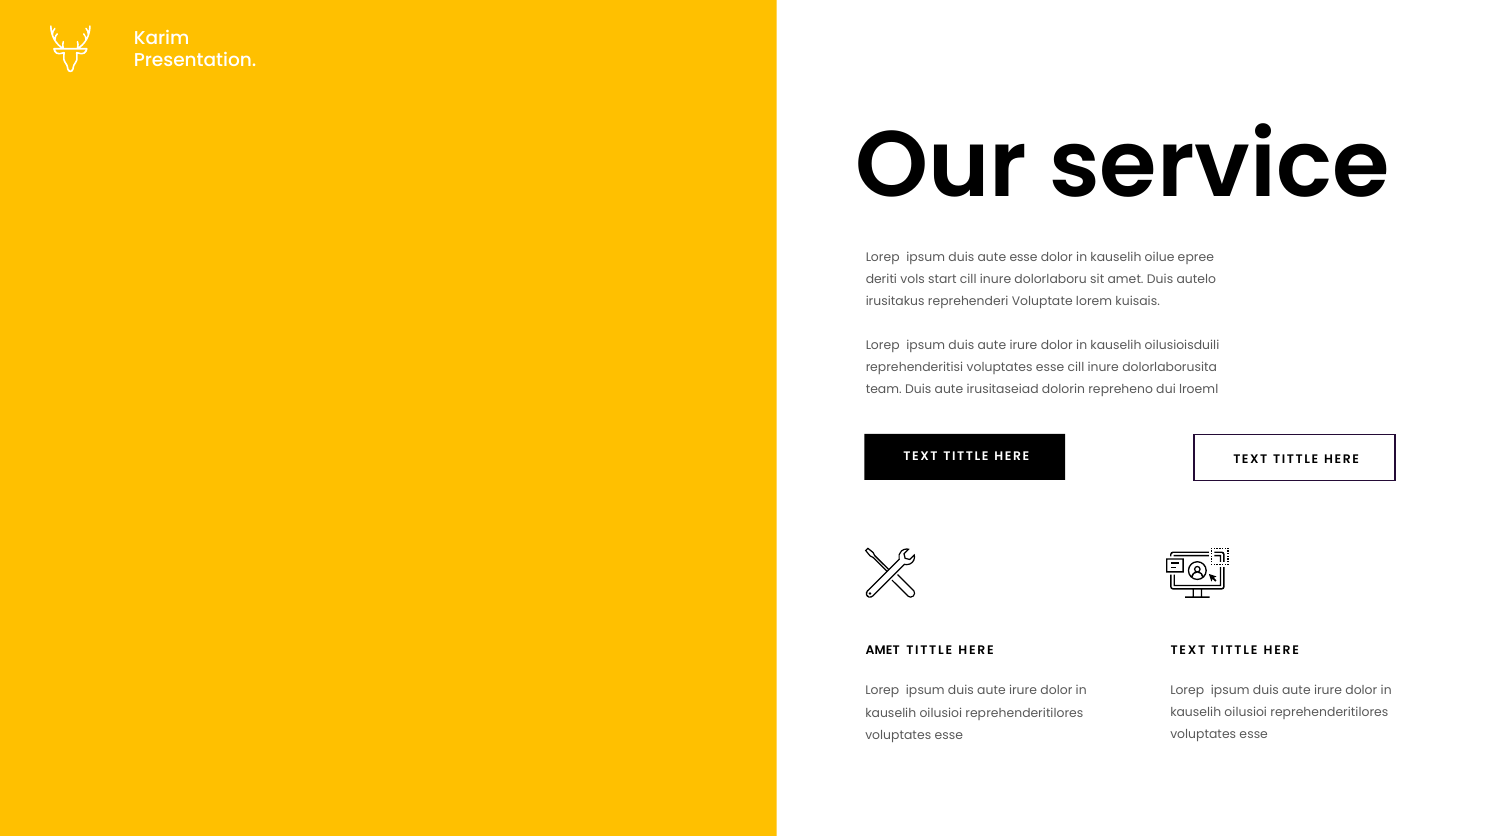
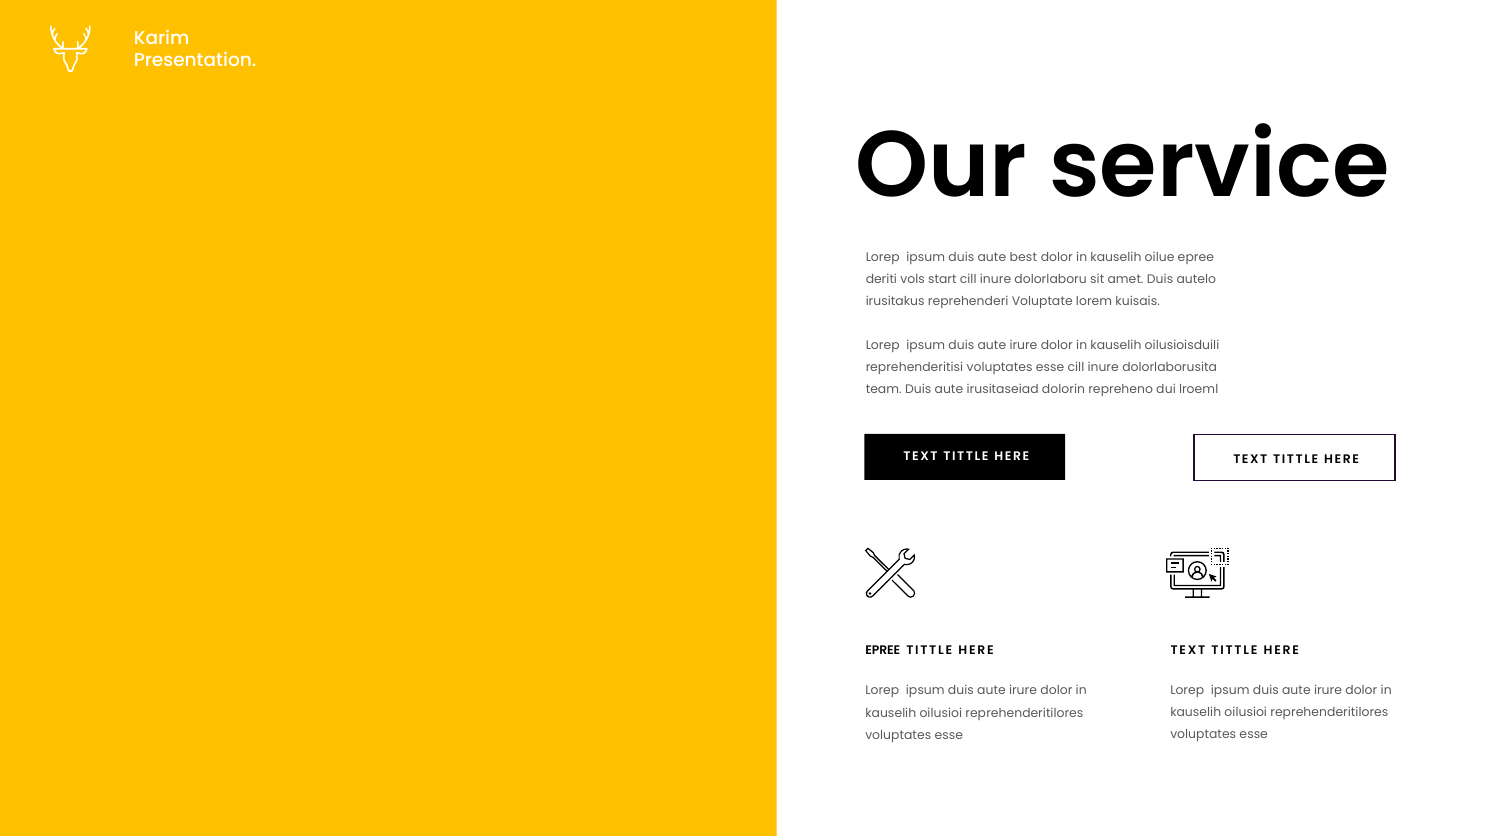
aute esse: esse -> best
AMET at (883, 651): AMET -> EPREE
